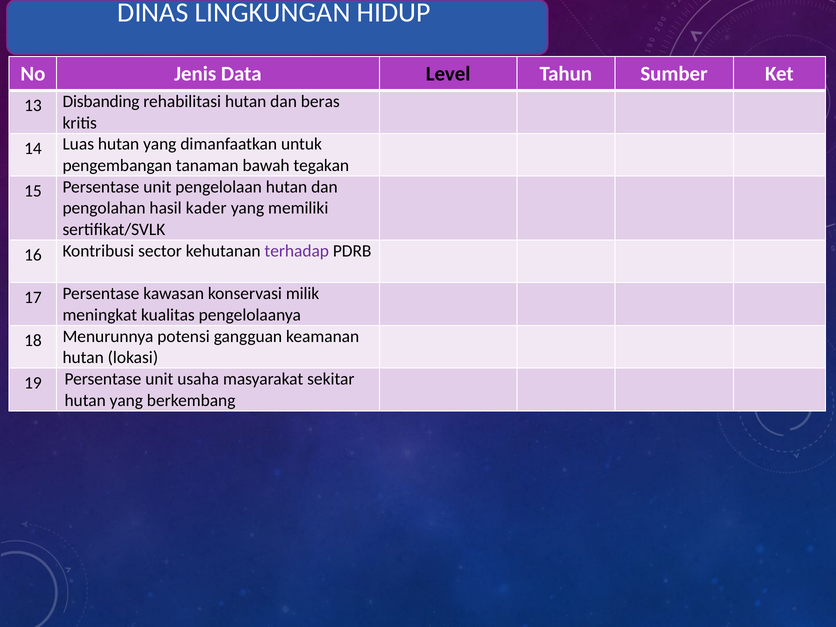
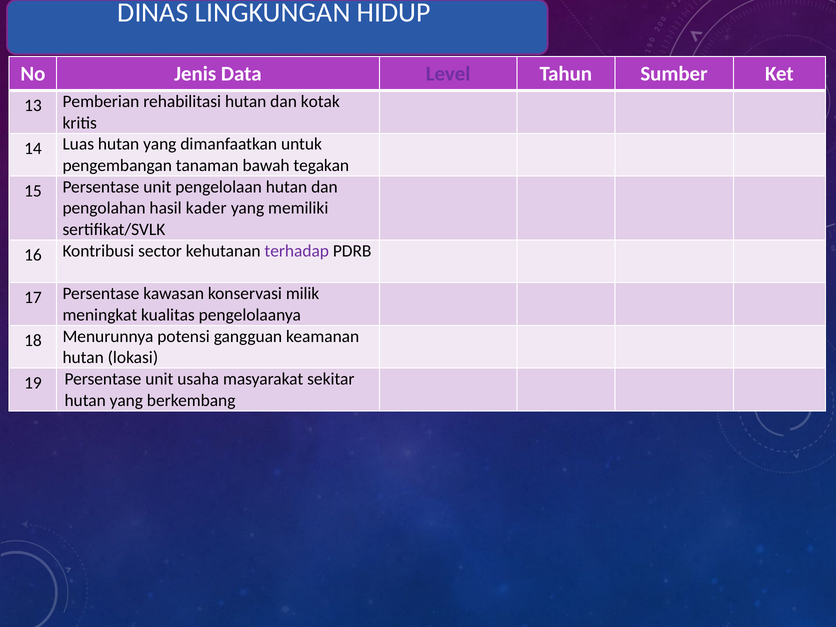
Level colour: black -> purple
Disbanding: Disbanding -> Pemberian
beras: beras -> kotak
